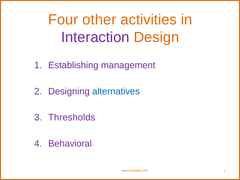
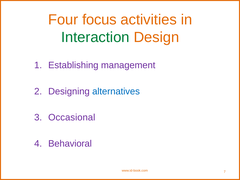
other: other -> focus
Interaction colour: purple -> green
Thresholds: Thresholds -> Occasional
